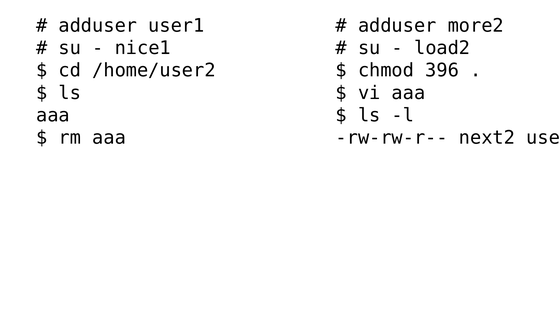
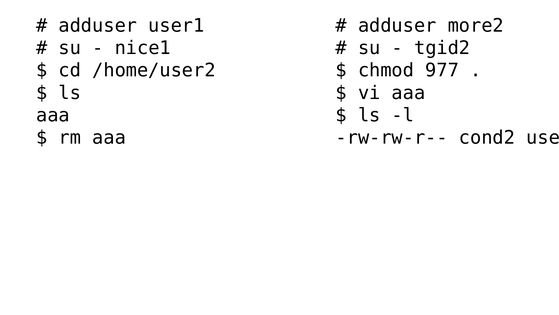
load2: load2 -> tgid2
396: 396 -> 977
next2: next2 -> cond2
